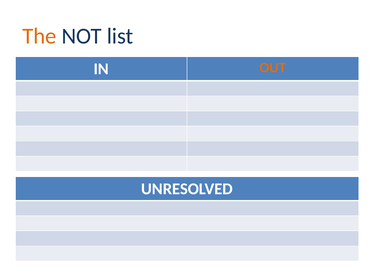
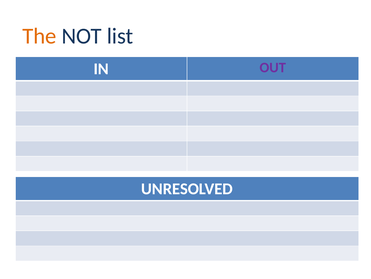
OUT colour: orange -> purple
